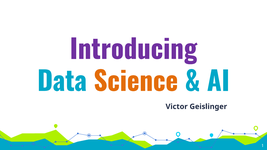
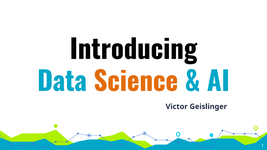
Introducing colour: purple -> black
